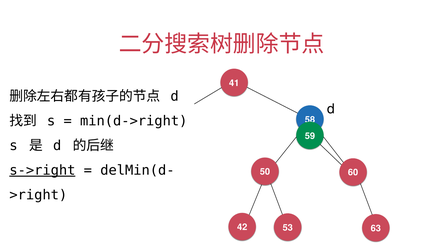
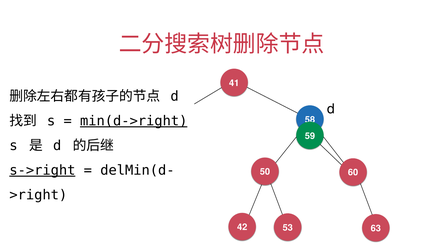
min(d->right underline: none -> present
